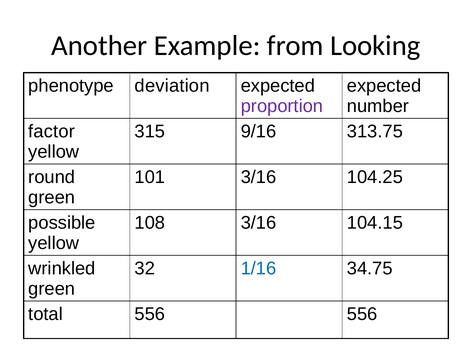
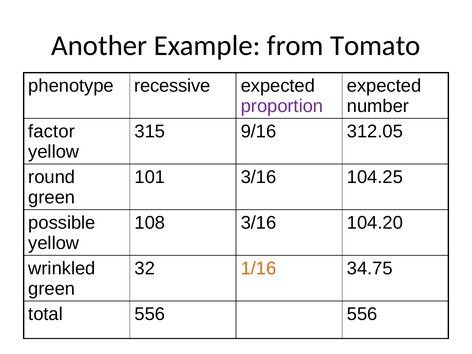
Looking: Looking -> Tomato
deviation: deviation -> recessive
313.75: 313.75 -> 312.05
104.15: 104.15 -> 104.20
1/16 colour: blue -> orange
